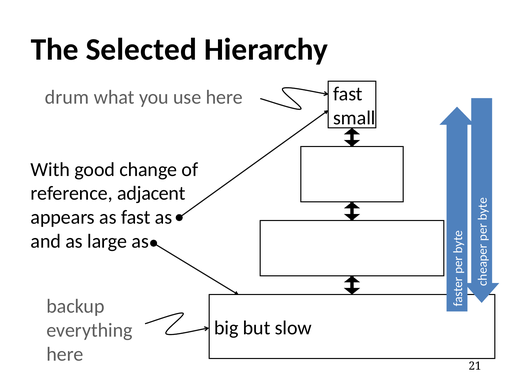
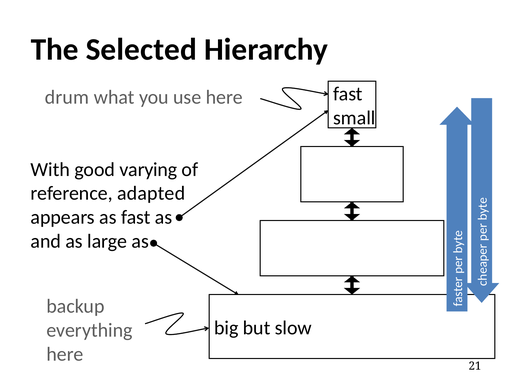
change: change -> varying
adjacent: adjacent -> adapted
